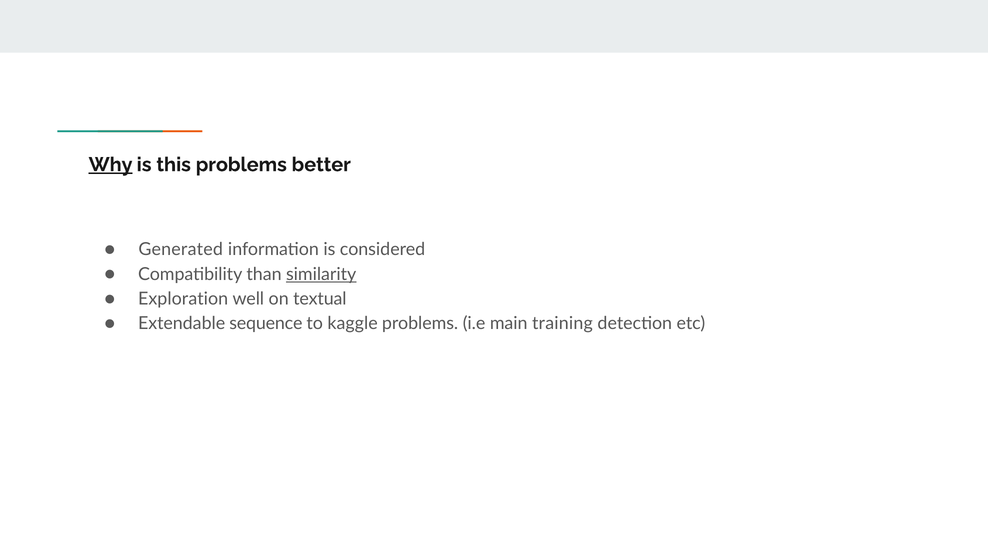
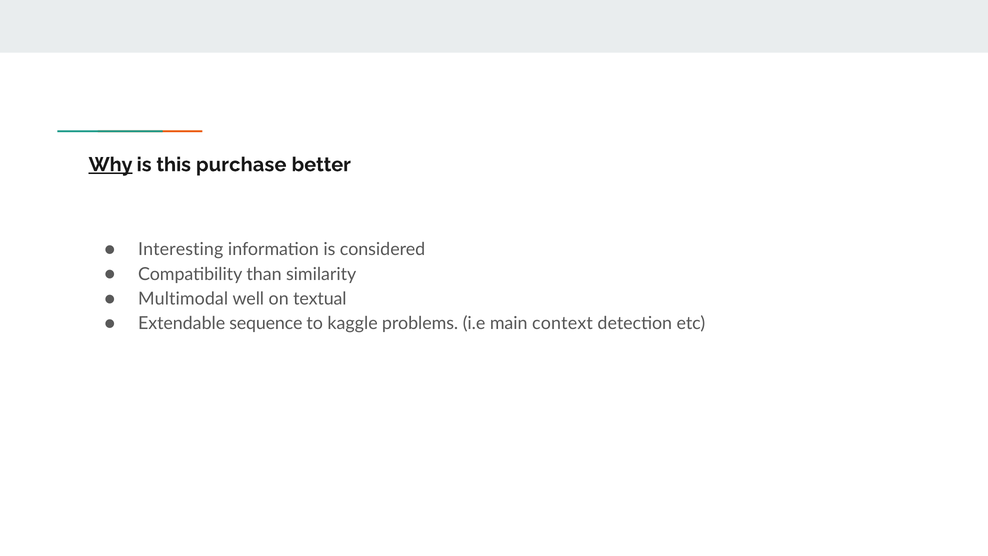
this problems: problems -> purchase
Generated: Generated -> Interesting
similarity underline: present -> none
Exploration: Exploration -> Multimodal
training: training -> context
